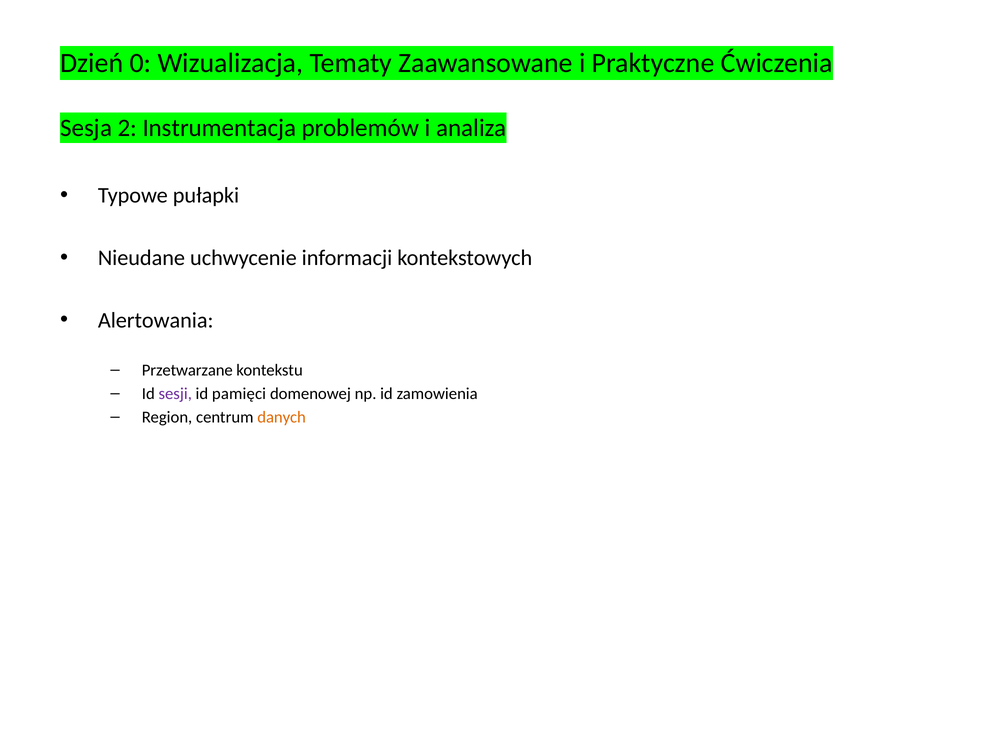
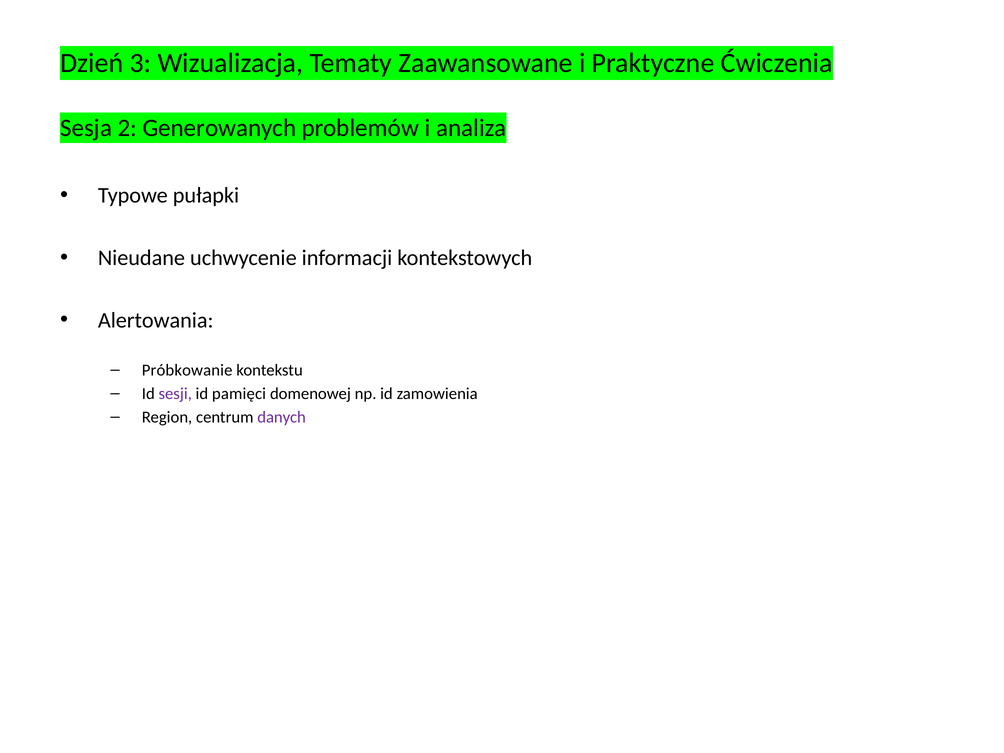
0: 0 -> 3
Instrumentacja: Instrumentacja -> Generowanych
Przetwarzane: Przetwarzane -> Próbkowanie
danych colour: orange -> purple
